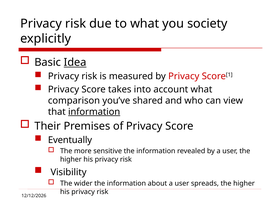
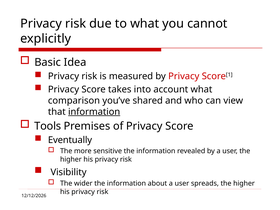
society: society -> cannot
Idea underline: present -> none
Their: Their -> Tools
